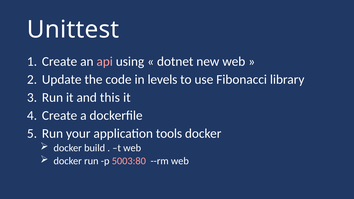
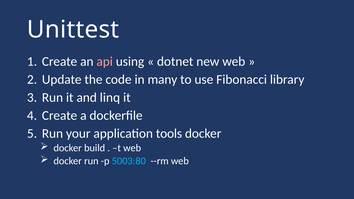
levels: levels -> many
this: this -> linq
5003:80 colour: pink -> light blue
